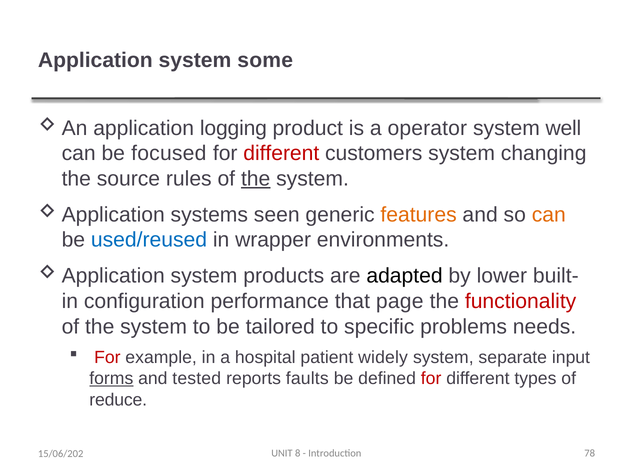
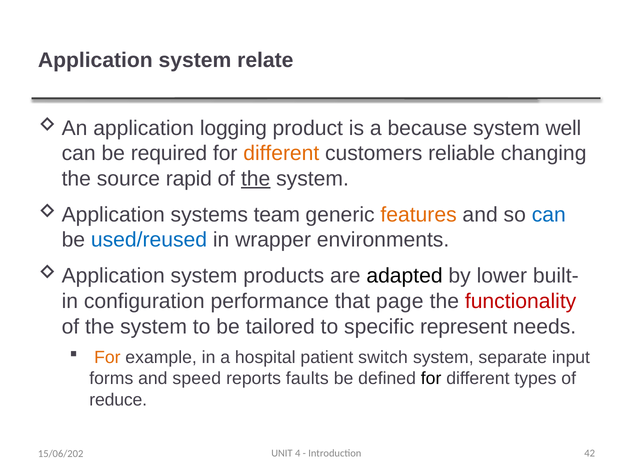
some: some -> relate
operator: operator -> because
focused: focused -> required
different at (281, 153) colour: red -> orange
customers system: system -> reliable
rules: rules -> rapid
seen: seen -> team
can at (549, 215) colour: orange -> blue
problems: problems -> represent
For at (107, 357) colour: red -> orange
widely: widely -> switch
forms underline: present -> none
tested: tested -> speed
for at (431, 378) colour: red -> black
8: 8 -> 4
78: 78 -> 42
